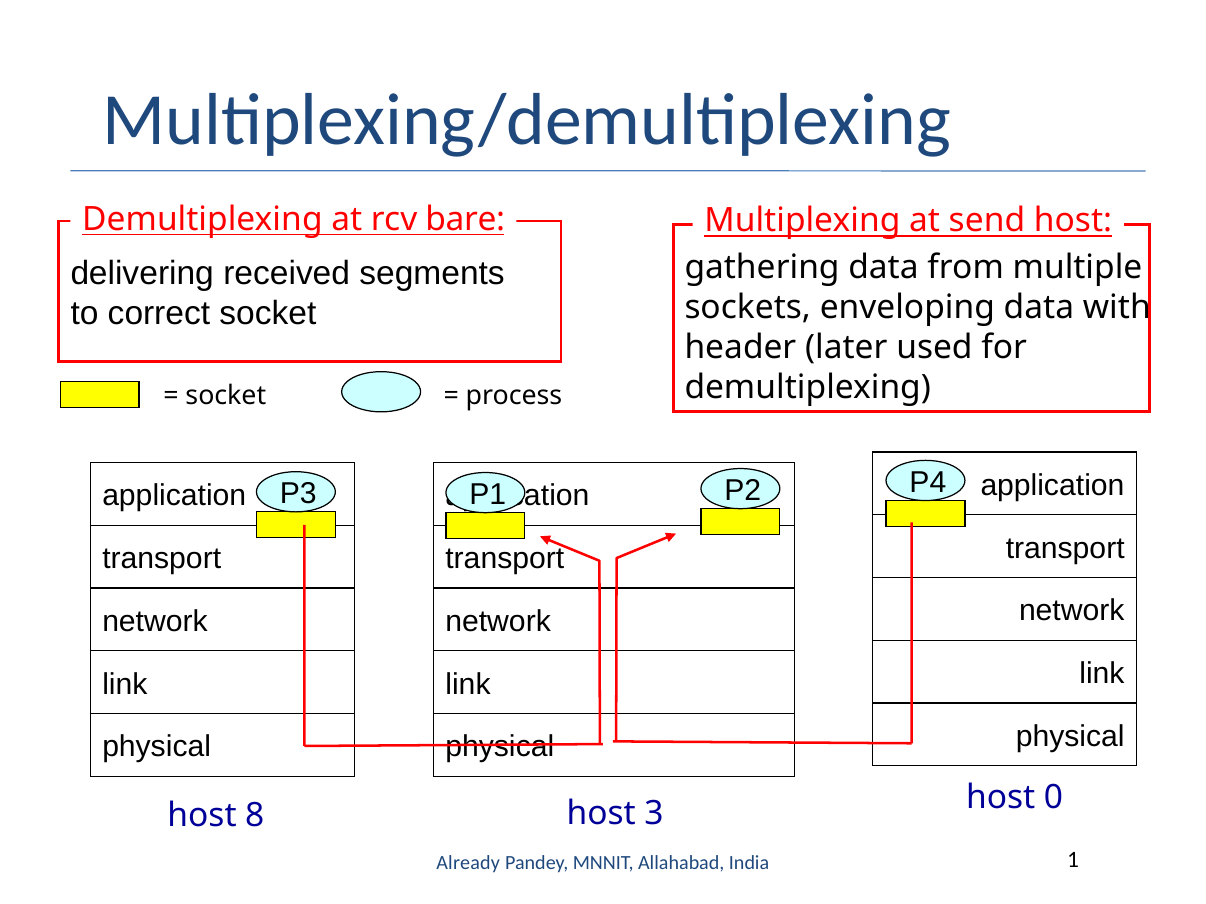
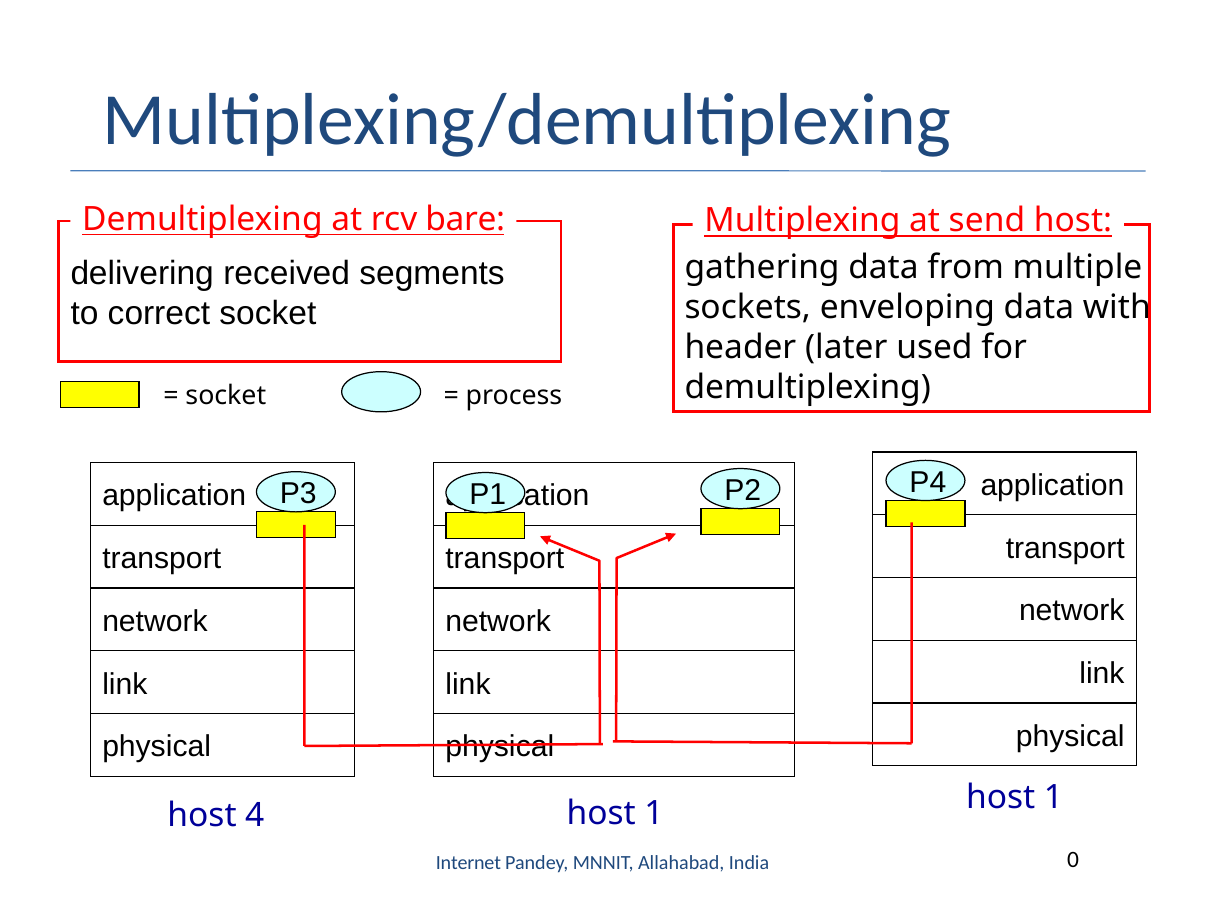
8: 8 -> 4
3 at (654, 814): 3 -> 1
0 at (1053, 798): 0 -> 1
Already: Already -> Internet
1: 1 -> 0
